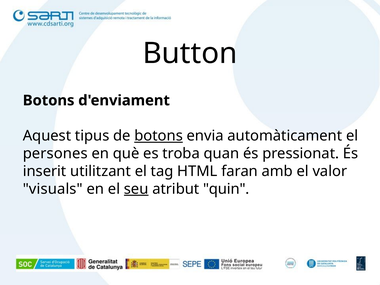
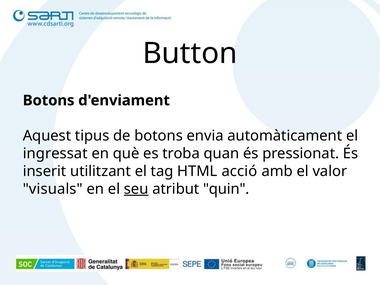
botons at (159, 136) underline: present -> none
persones: persones -> ingressat
faran: faran -> acció
